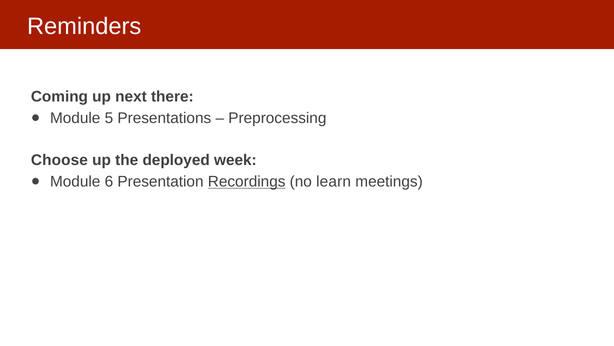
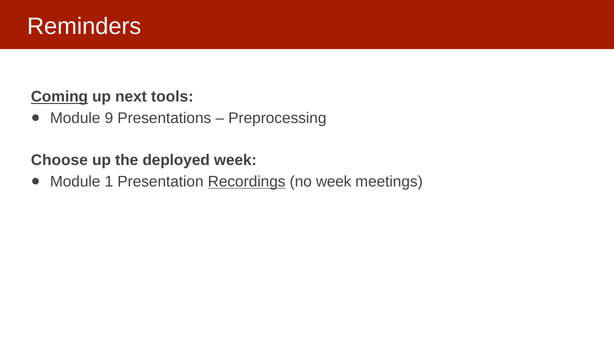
Coming underline: none -> present
there: there -> tools
5: 5 -> 9
6: 6 -> 1
no learn: learn -> week
